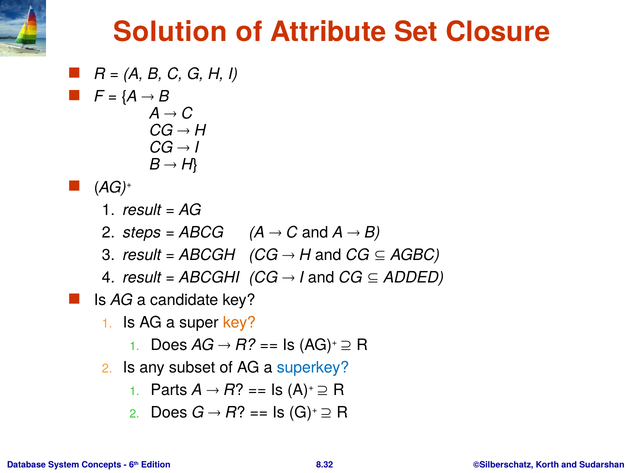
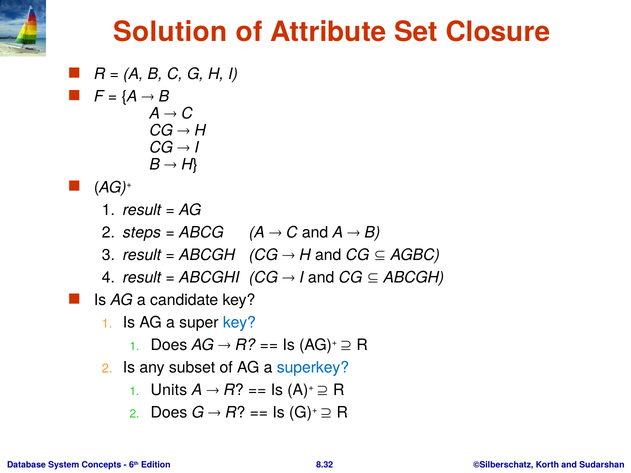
ADDED at (414, 278): ADDED -> ABCGH
key at (239, 323) colour: orange -> blue
Parts: Parts -> Units
